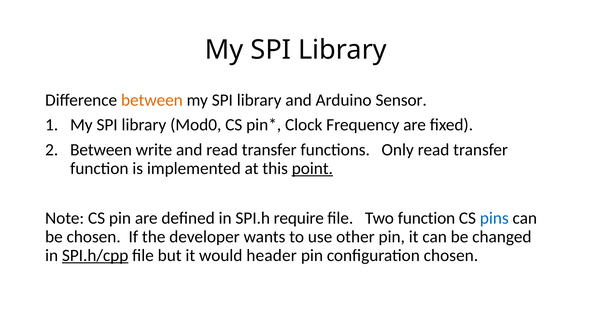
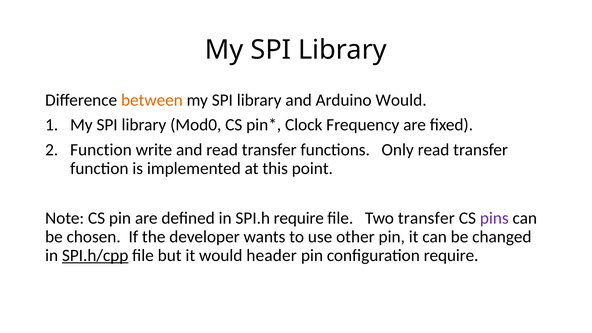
Arduino Sensor: Sensor -> Would
Between at (101, 150): Between -> Function
point underline: present -> none
Two function: function -> transfer
pins colour: blue -> purple
configuration chosen: chosen -> require
